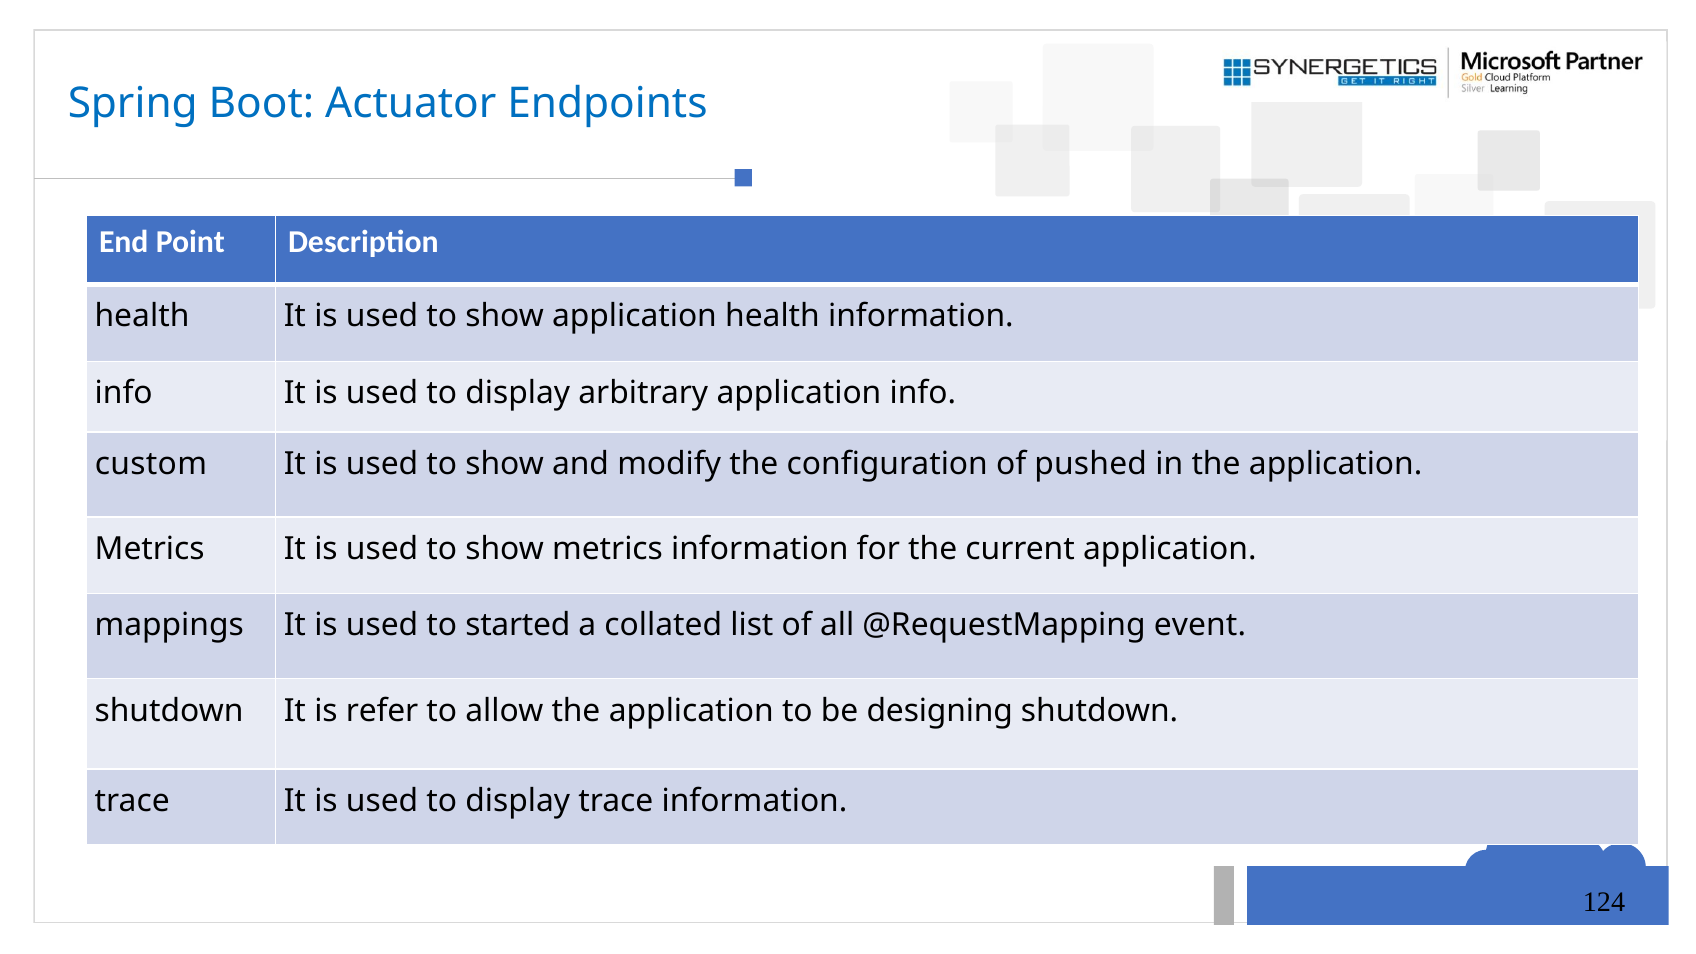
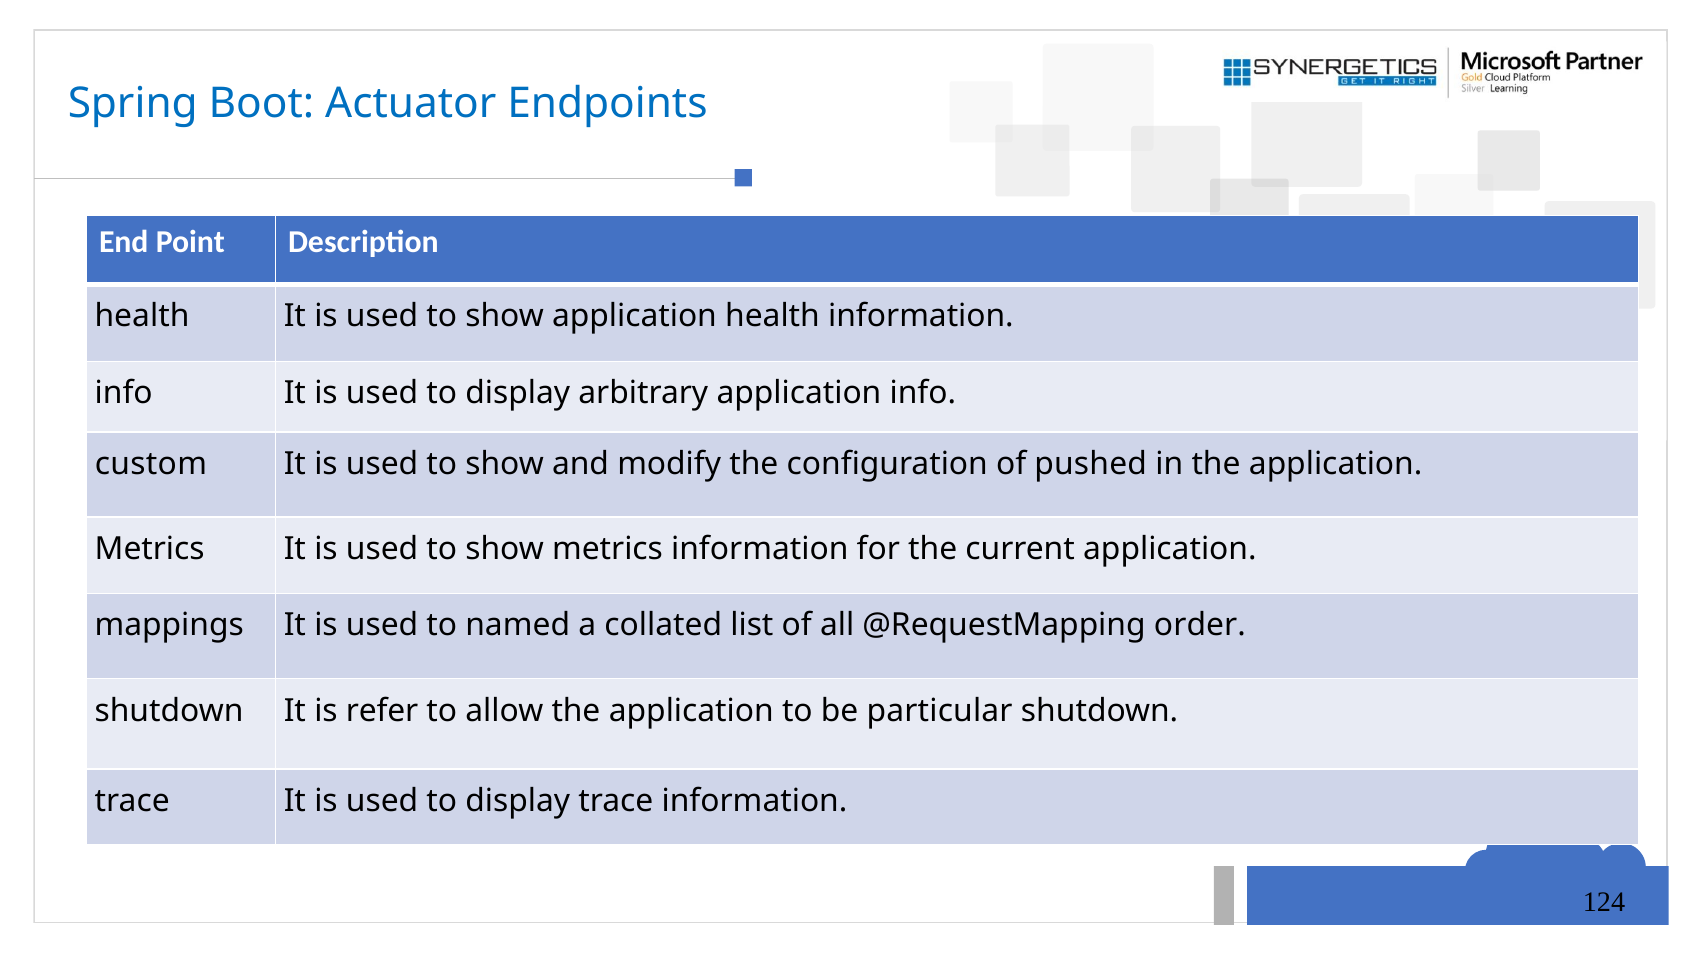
started: started -> named
event: event -> order
designing: designing -> particular
